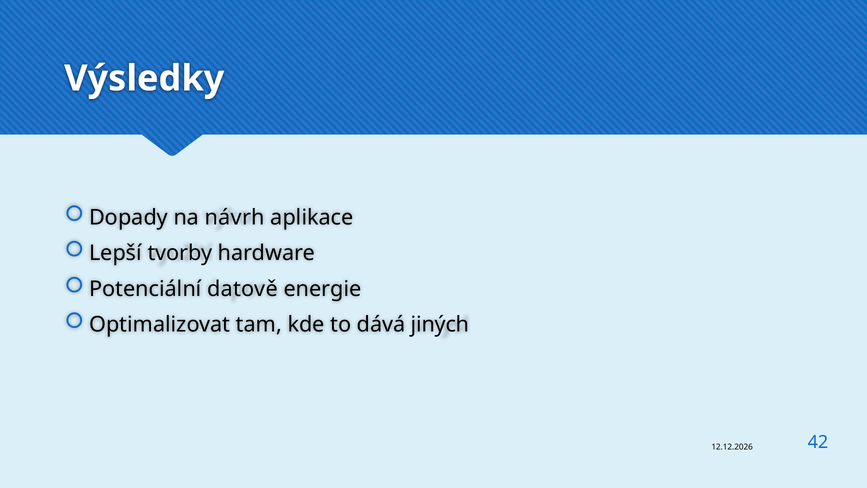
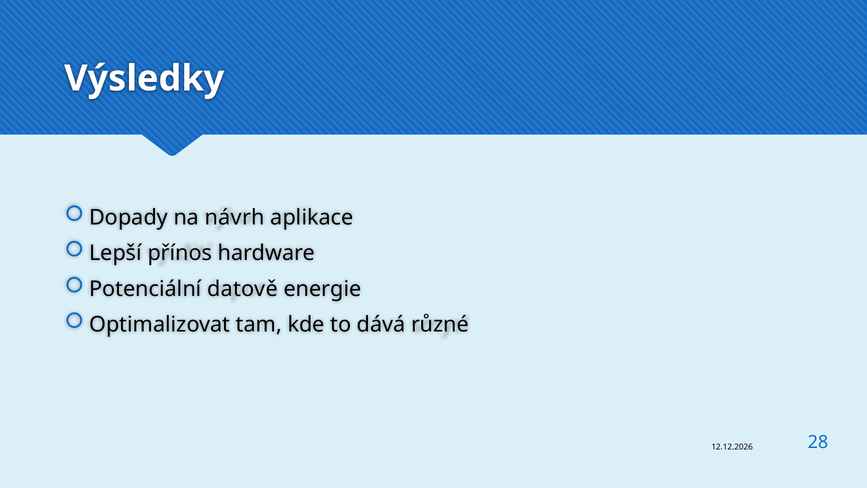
tvorby: tvorby -> přínos
jiných: jiných -> různé
42: 42 -> 28
